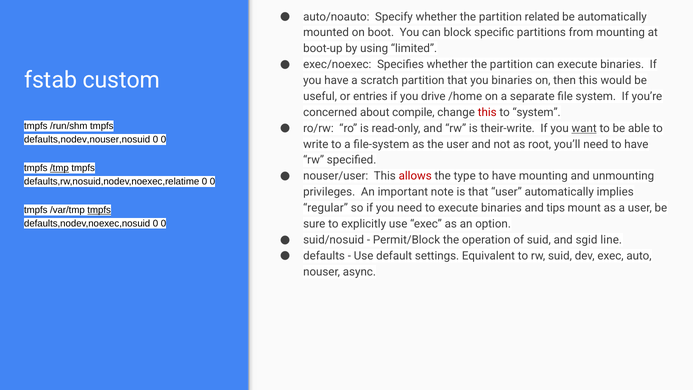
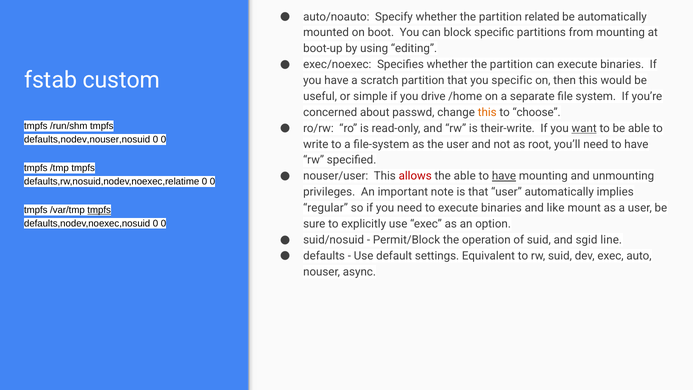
limited: limited -> editing
you binaries: binaries -> specific
entries: entries -> simple
compile: compile -> passwd
this at (487, 112) colour: red -> orange
to system: system -> choose
/tmp underline: present -> none
the type: type -> able
have at (504, 176) underline: none -> present
tips: tips -> like
